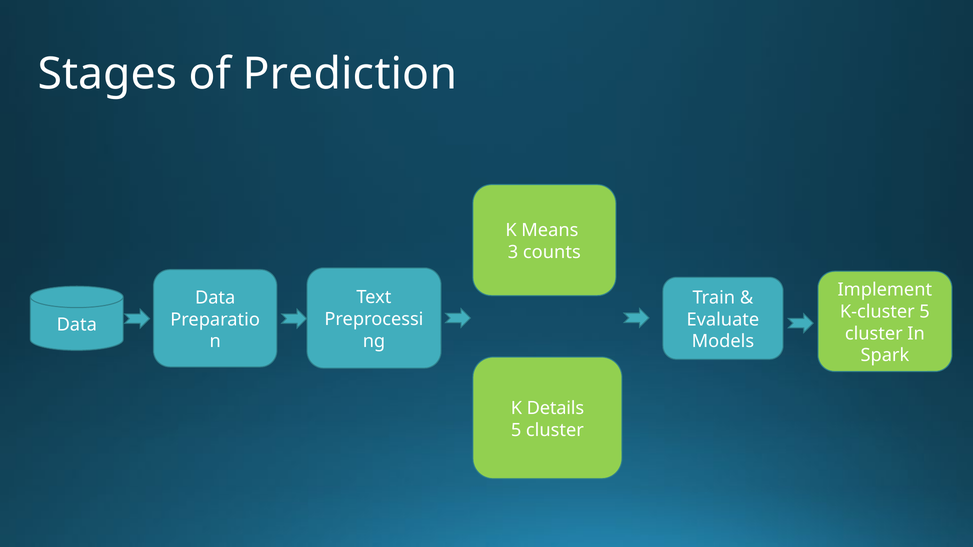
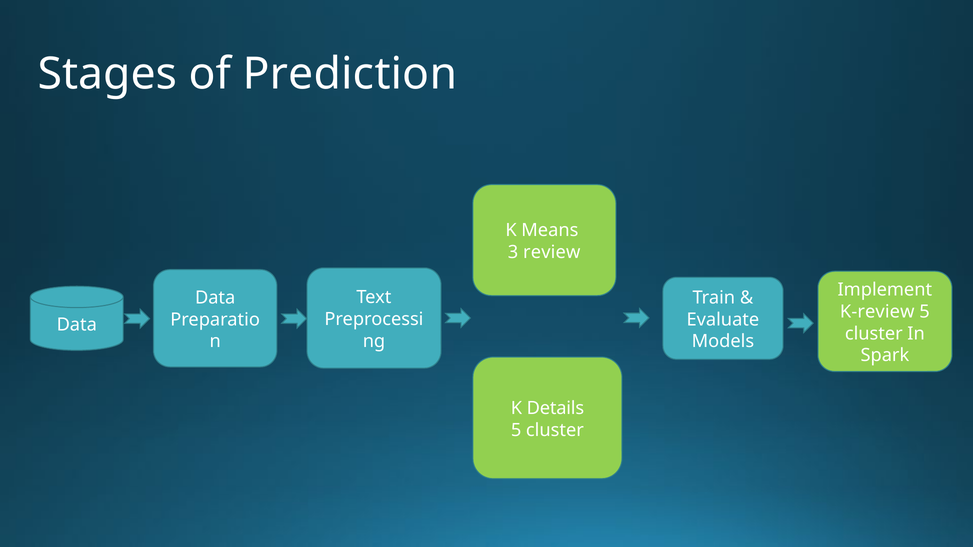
counts: counts -> review
K-cluster: K-cluster -> K-review
